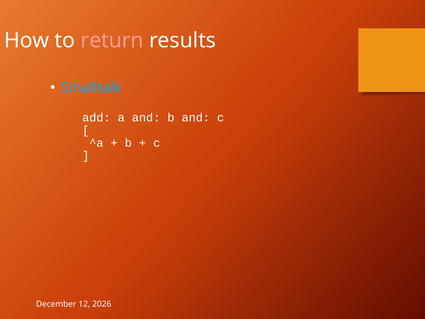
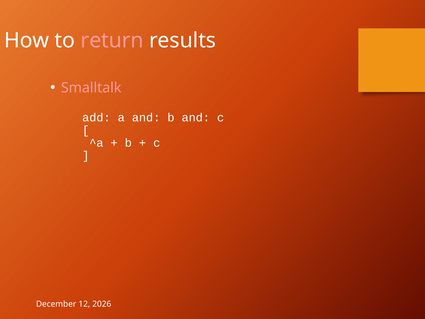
Smalltalk colour: light blue -> pink
